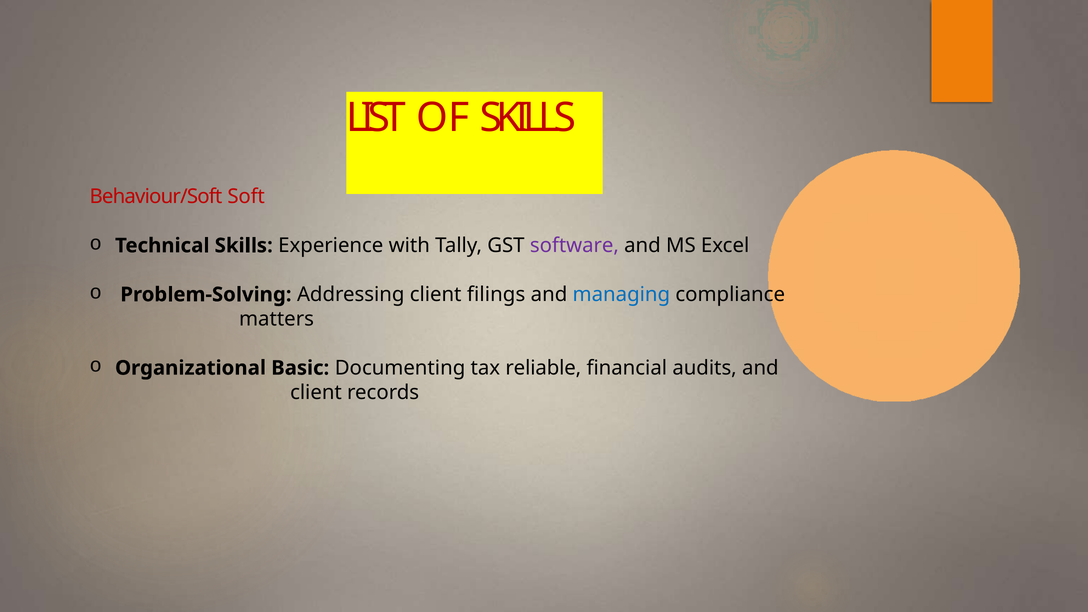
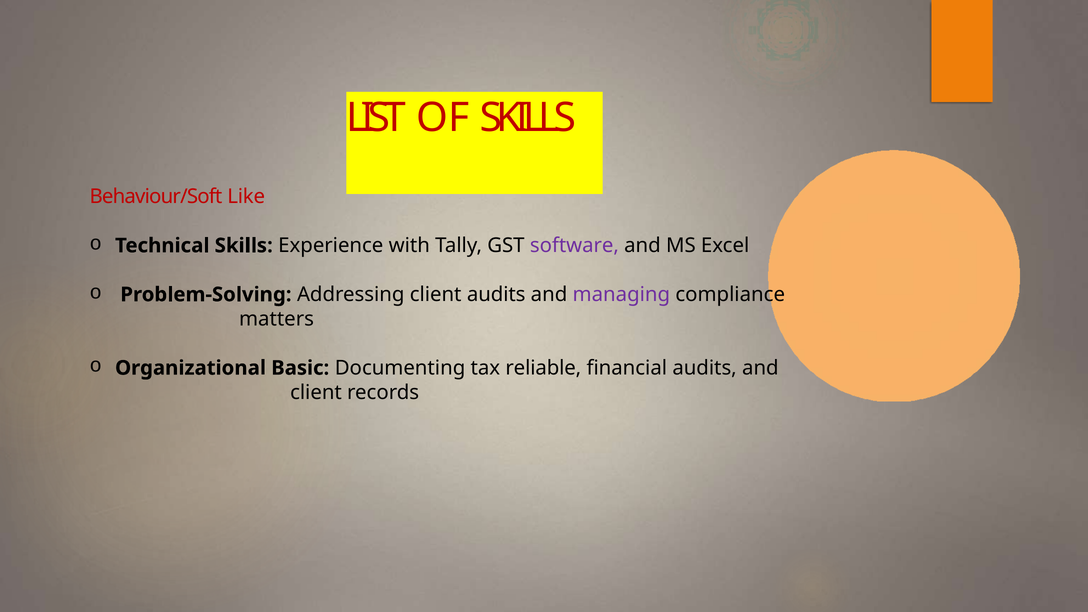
Soft: Soft -> Like
client filings: filings -> audits
managing colour: blue -> purple
